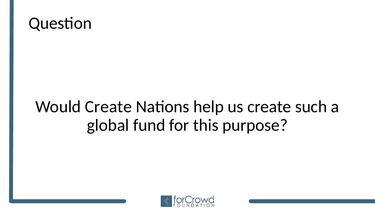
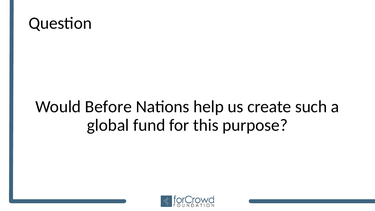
Would Create: Create -> Before
